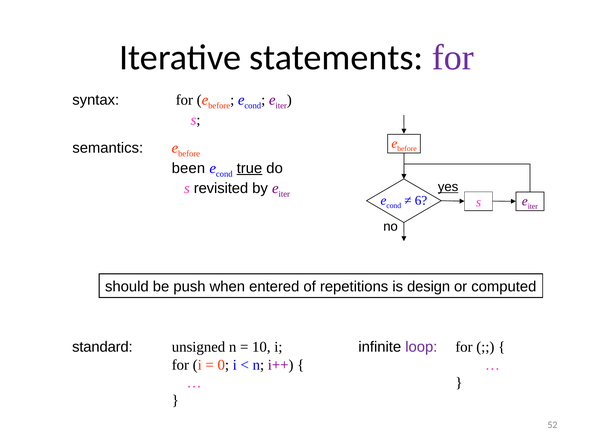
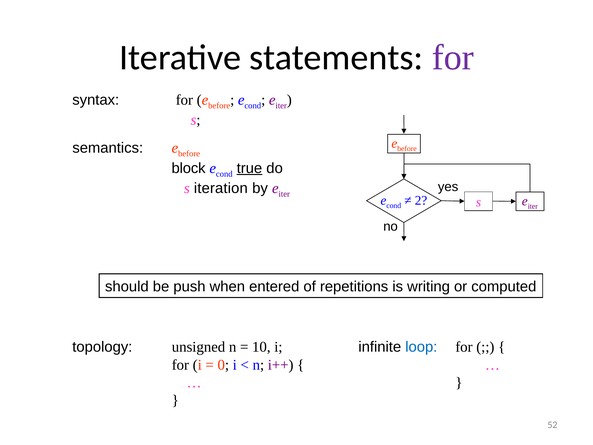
been: been -> block
yes underline: present -> none
revisited: revisited -> iteration
6: 6 -> 2
design: design -> writing
standard: standard -> topology
loop colour: purple -> blue
